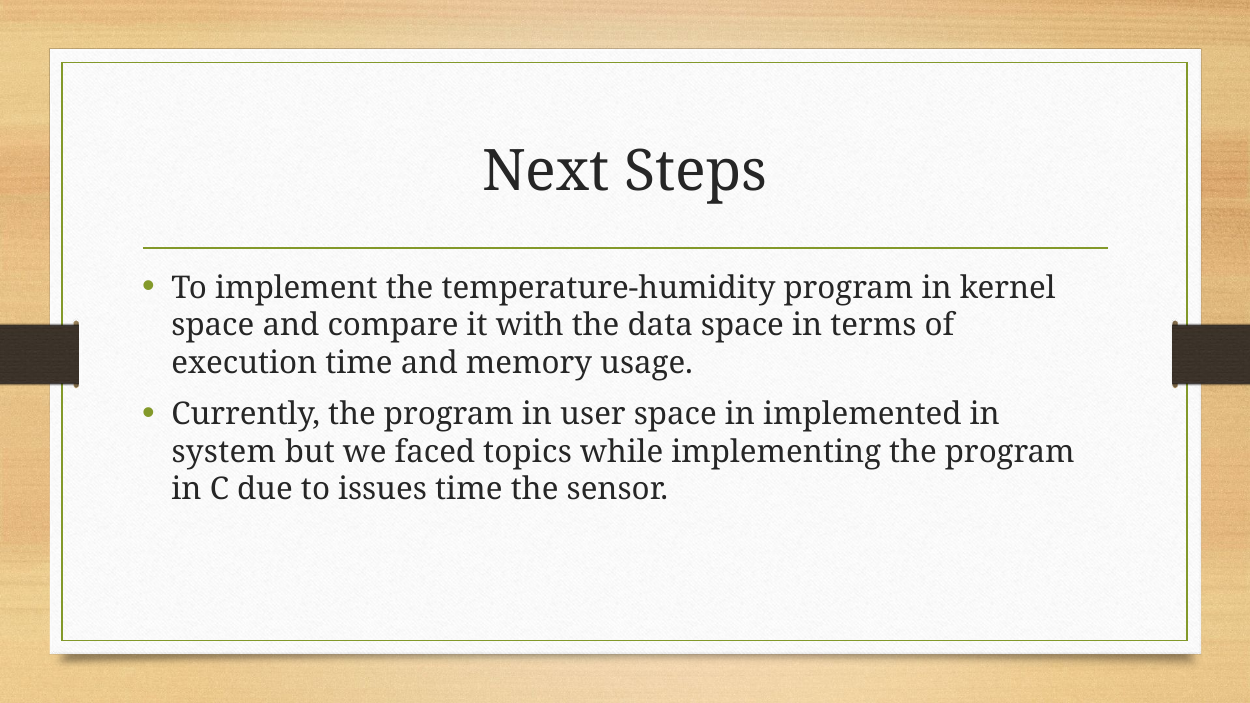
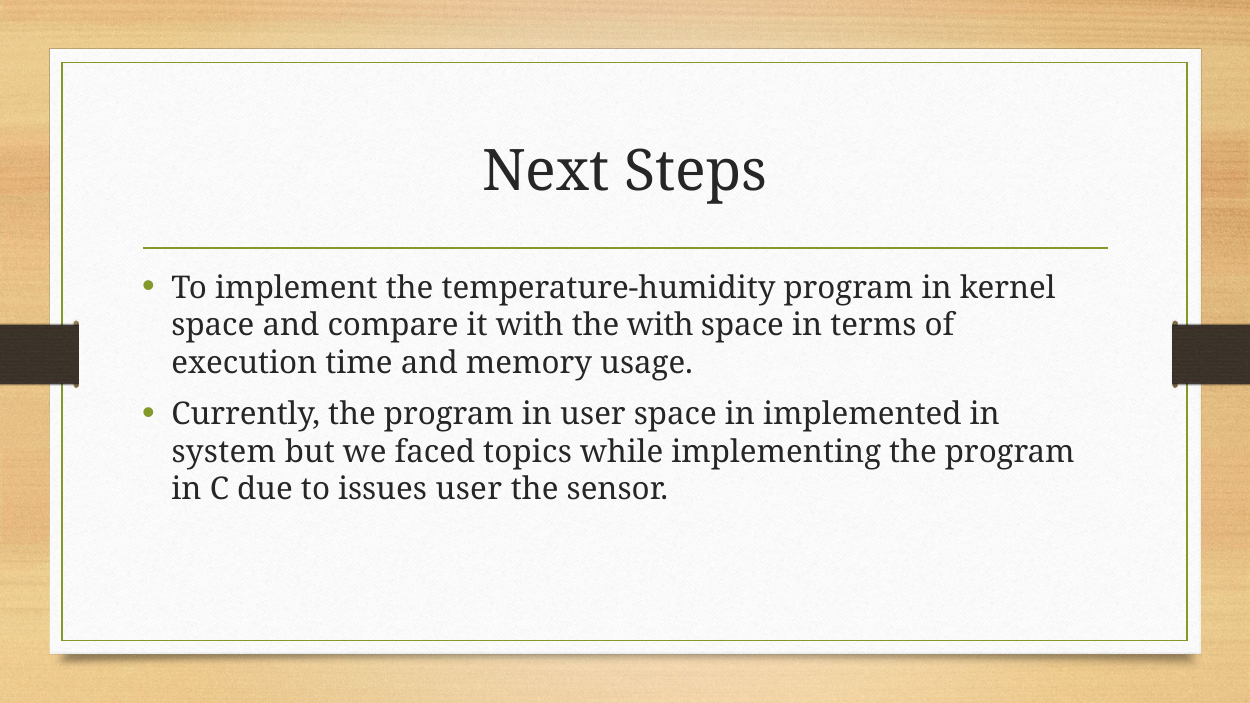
the data: data -> with
issues time: time -> user
